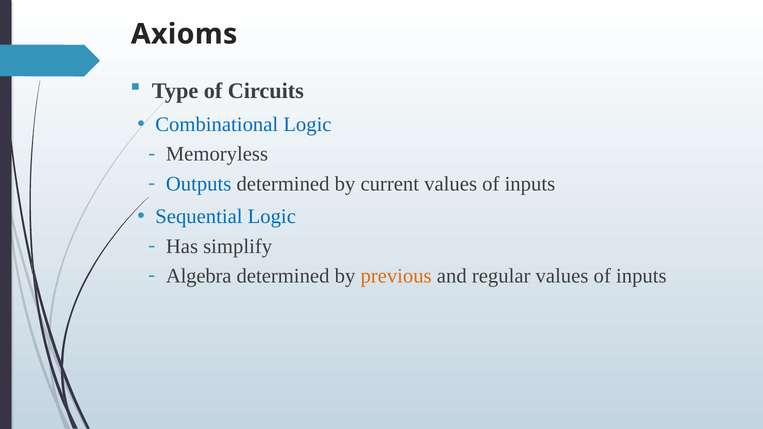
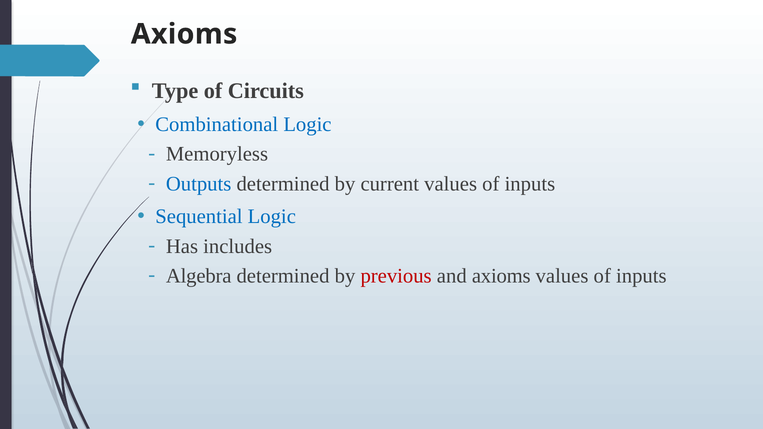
simplify: simplify -> includes
previous colour: orange -> red
and regular: regular -> axioms
